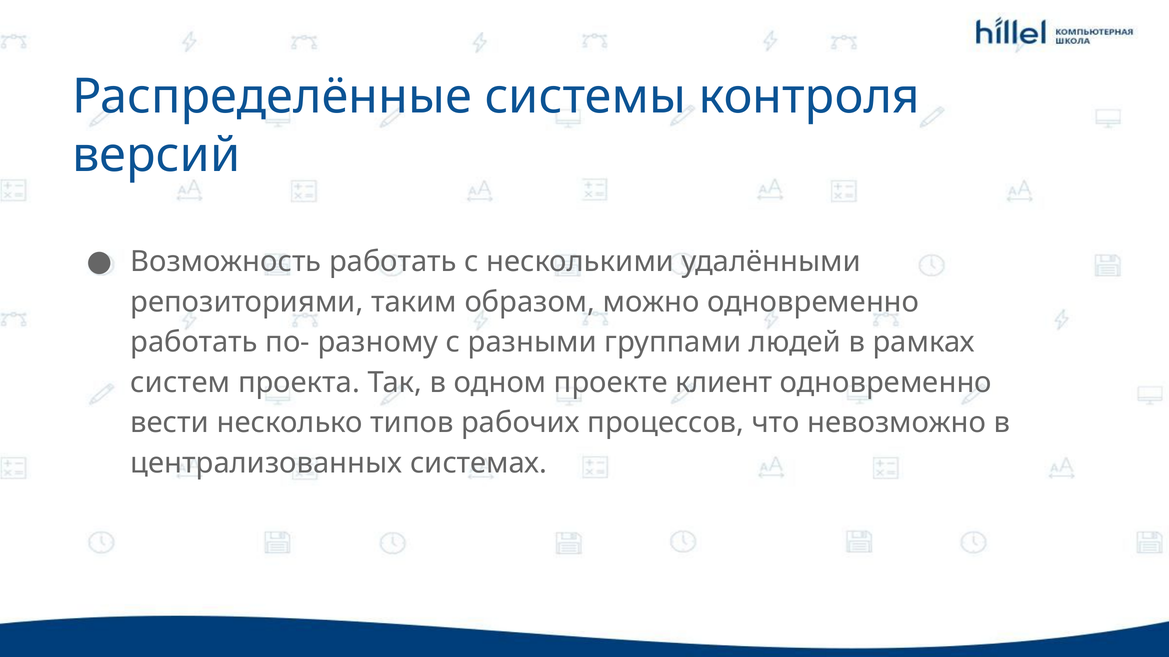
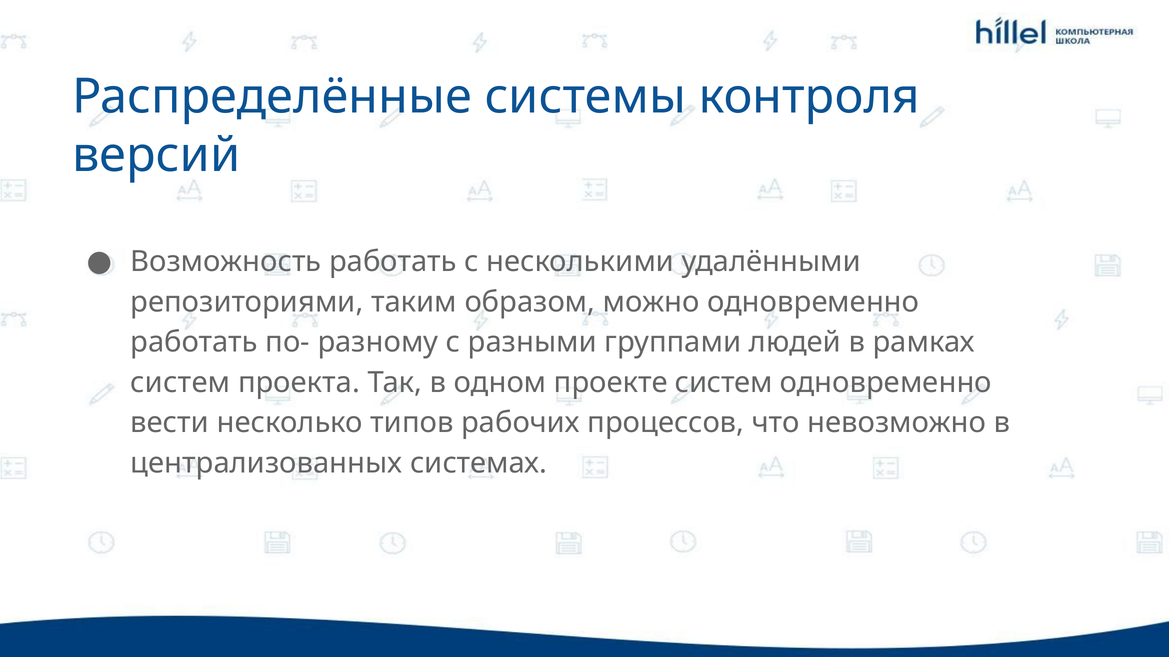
проекте клиент: клиент -> систем
